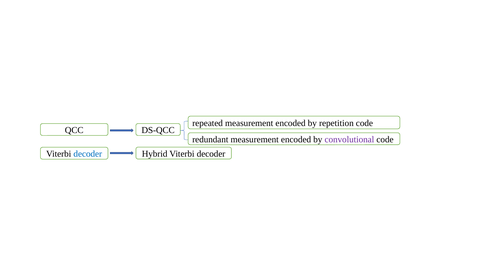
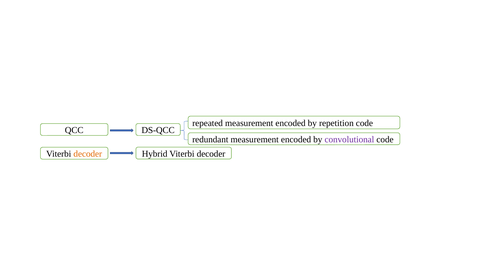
decoder at (88, 154) colour: blue -> orange
